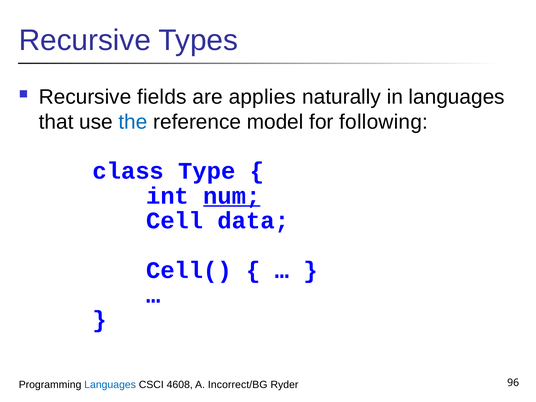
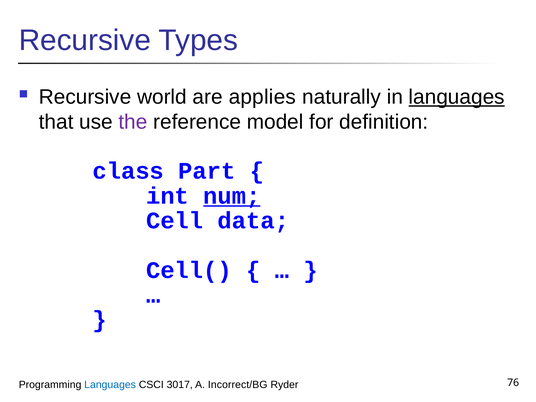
fields: fields -> world
languages at (457, 97) underline: none -> present
the colour: blue -> purple
following: following -> definition
Type: Type -> Part
4608: 4608 -> 3017
96: 96 -> 76
